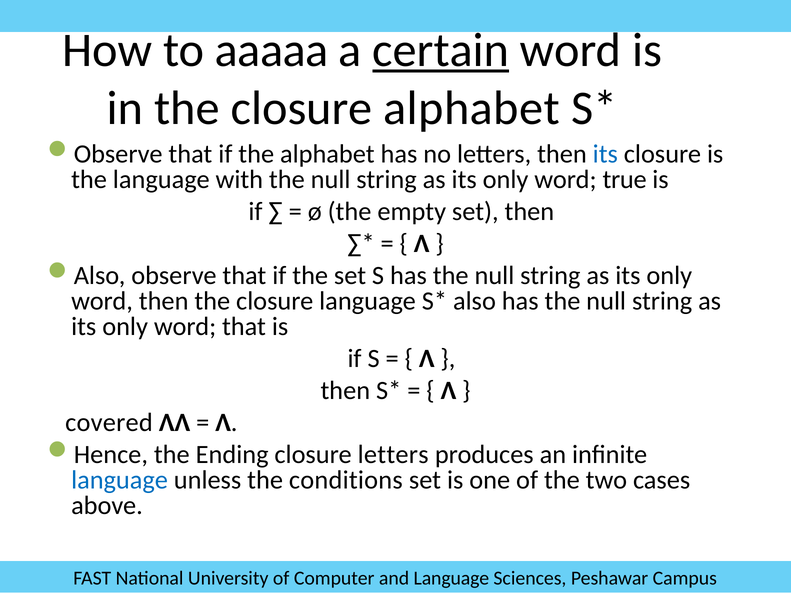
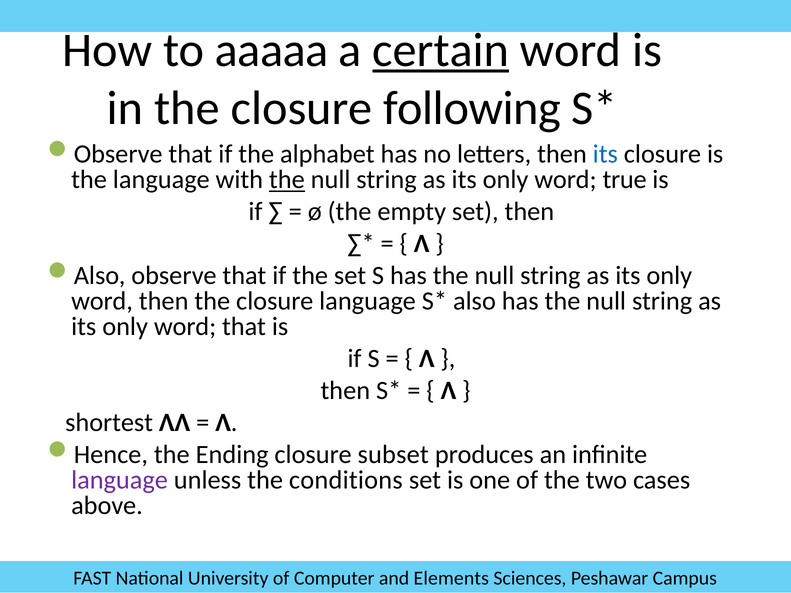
closure alphabet: alphabet -> following
the at (287, 180) underline: none -> present
covered: covered -> shortest
closure letters: letters -> subset
language at (120, 480) colour: blue -> purple
and Language: Language -> Elements
